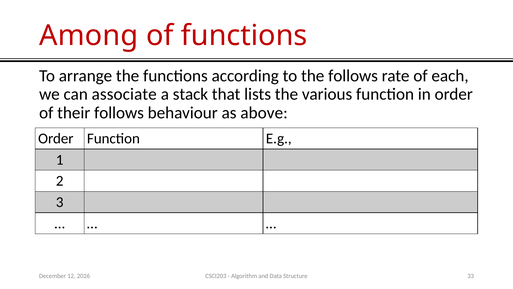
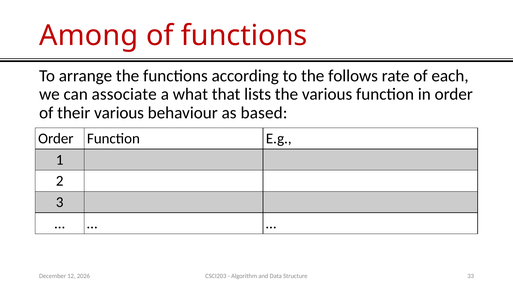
stack: stack -> what
their follows: follows -> various
above: above -> based
